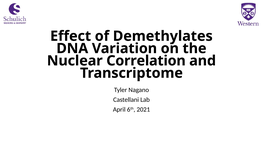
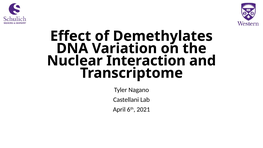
Correlation: Correlation -> Interaction
